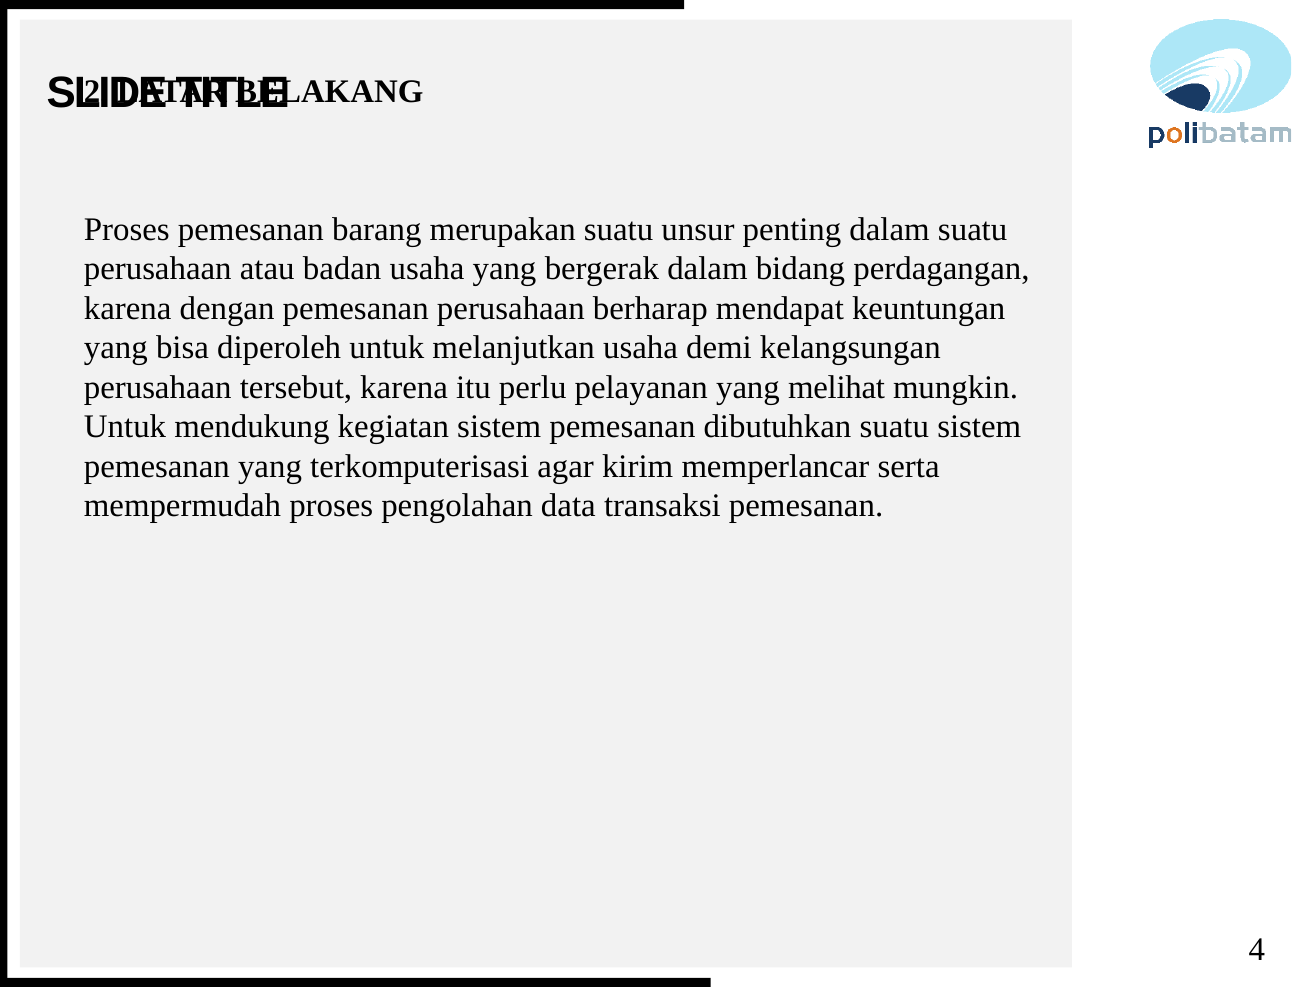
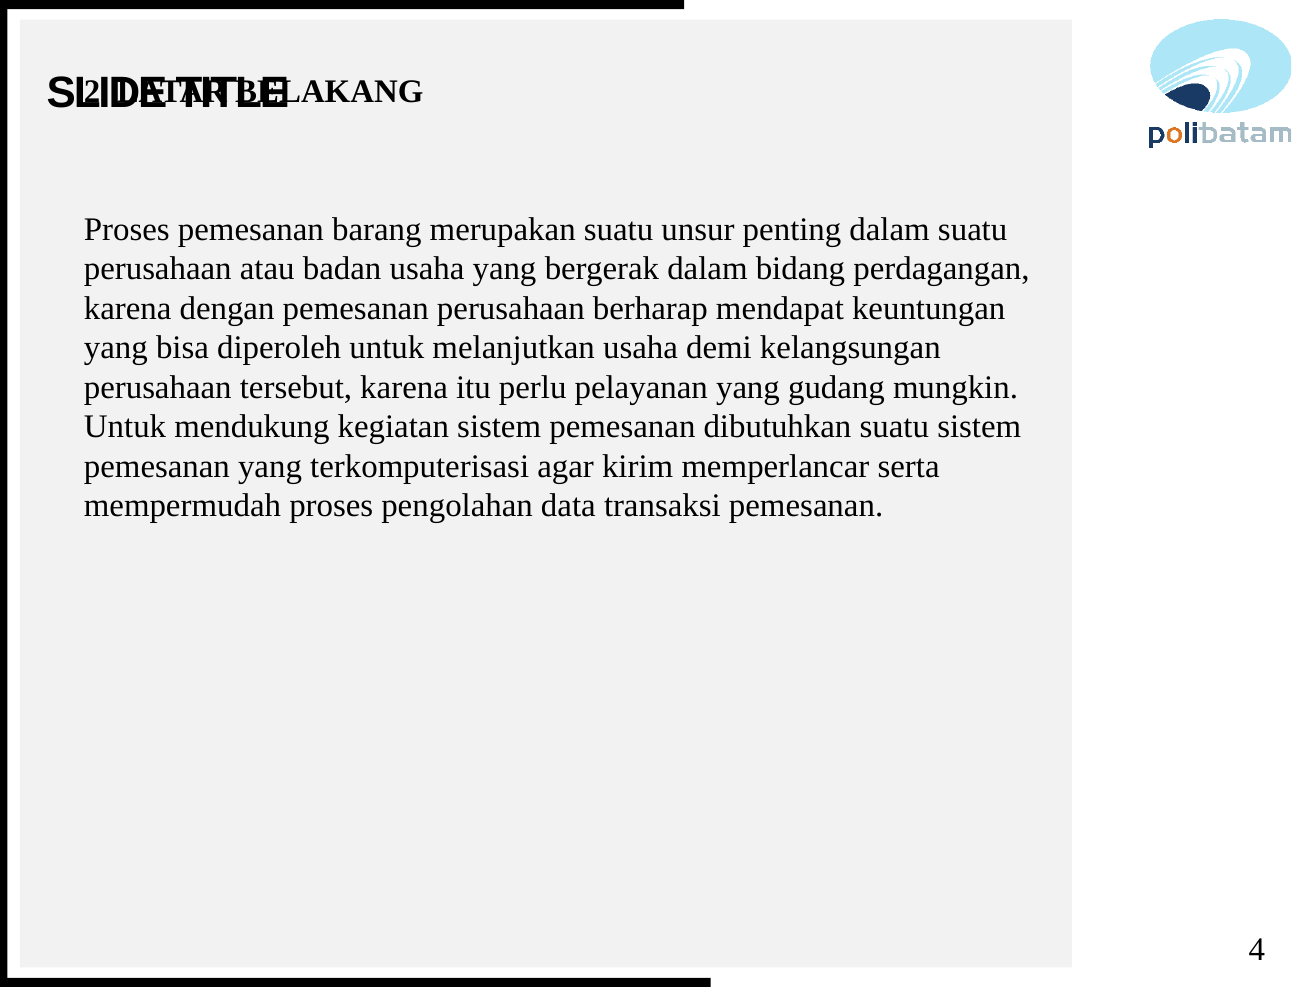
melihat: melihat -> gudang
